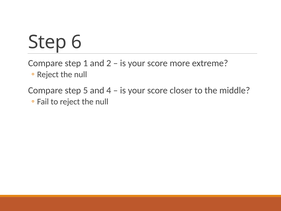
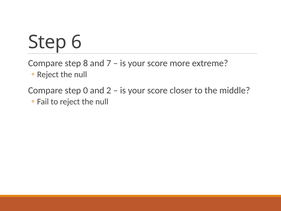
1: 1 -> 8
2: 2 -> 7
5: 5 -> 0
4: 4 -> 2
